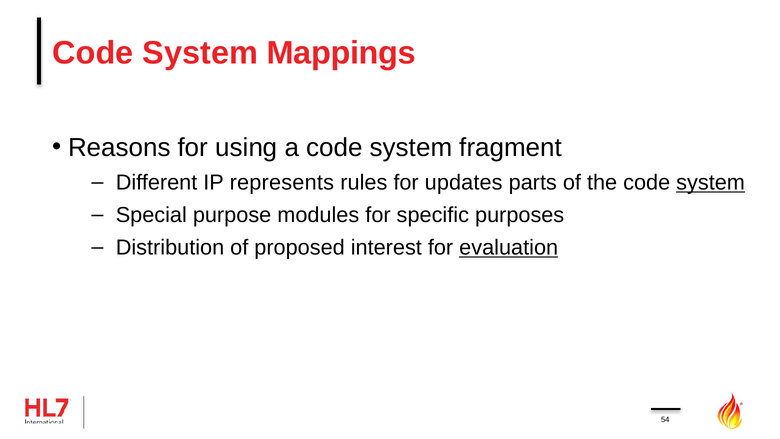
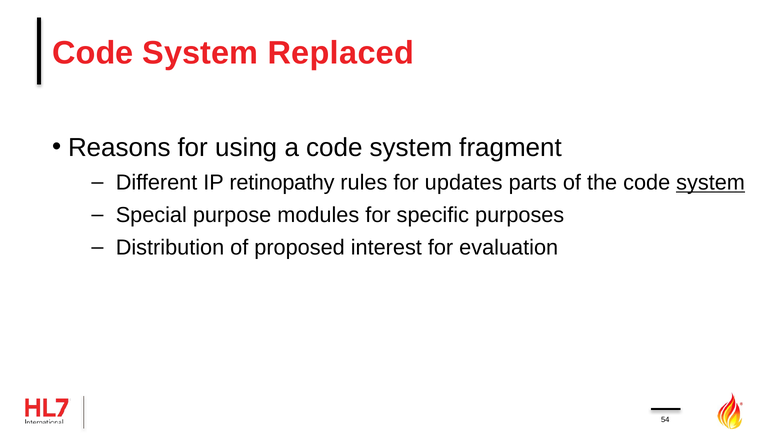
Mappings: Mappings -> Replaced
represents: represents -> retinopathy
evaluation underline: present -> none
